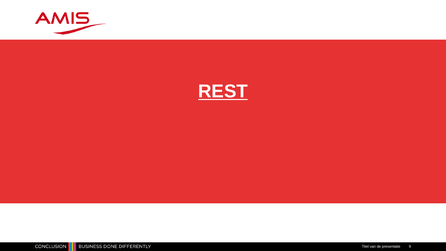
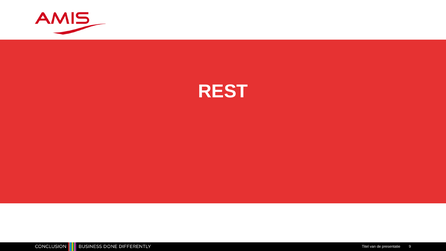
REST underline: present -> none
